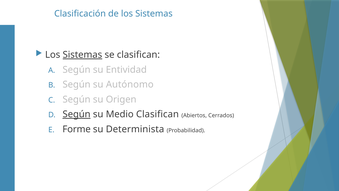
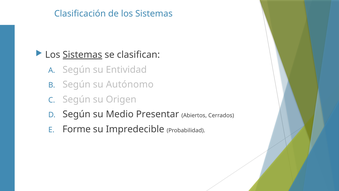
Según at (77, 114) underline: present -> none
Medio Clasifican: Clasifican -> Presentar
Determinista: Determinista -> Impredecible
